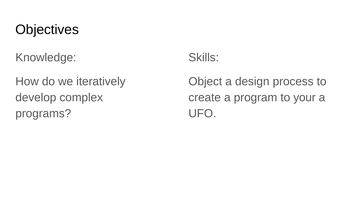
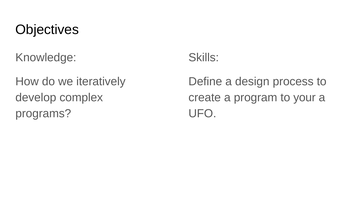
Object: Object -> Define
